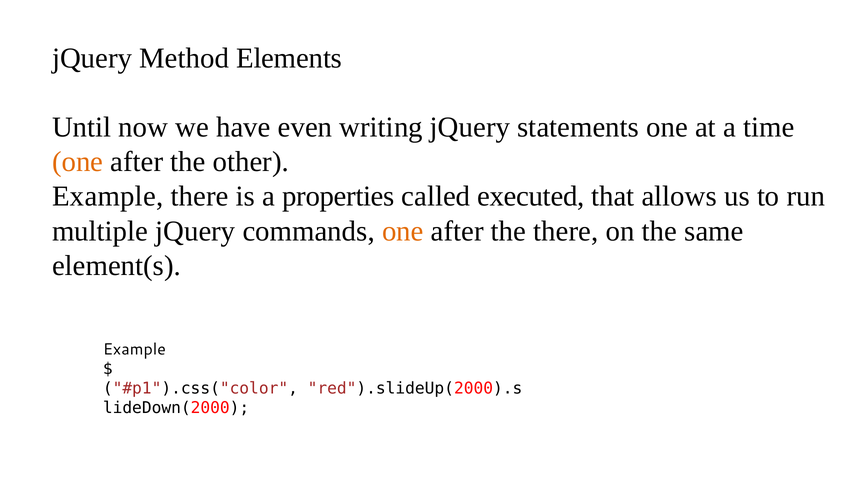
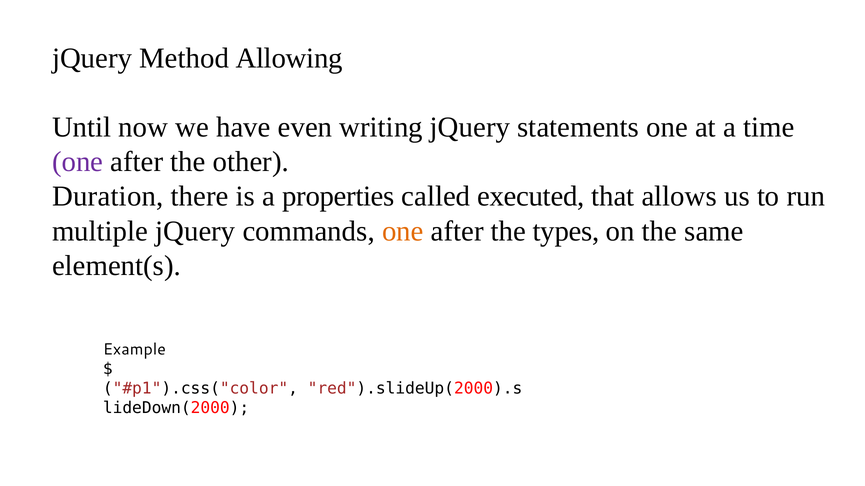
Elements: Elements -> Allowing
one at (78, 162) colour: orange -> purple
Example at (108, 197): Example -> Duration
the there: there -> types
